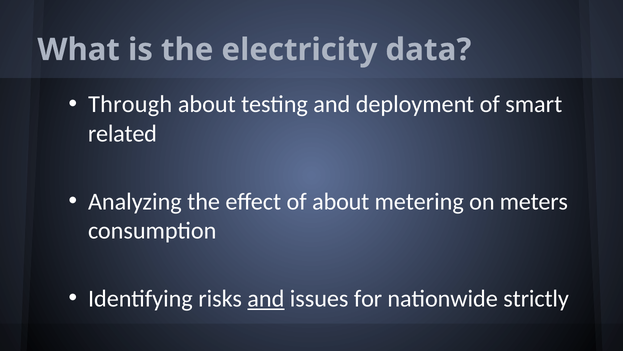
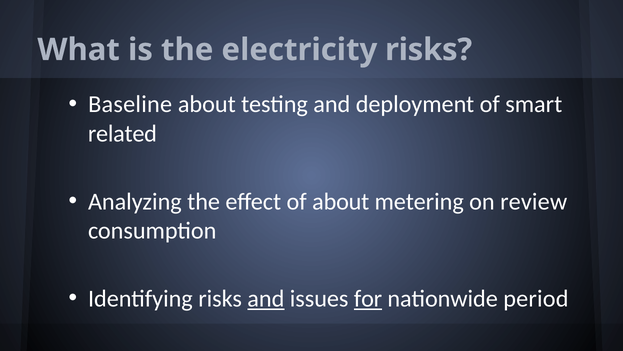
electricity data: data -> risks
Through: Through -> Baseline
meters: meters -> review
for underline: none -> present
strictly: strictly -> period
